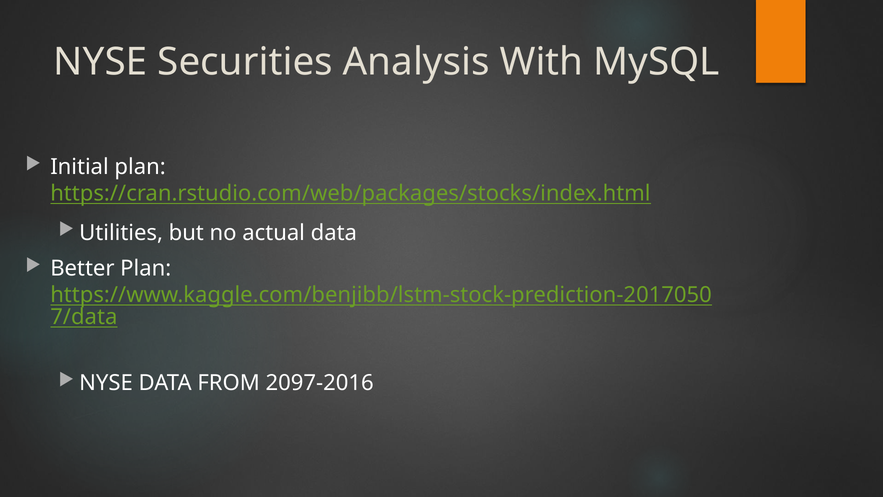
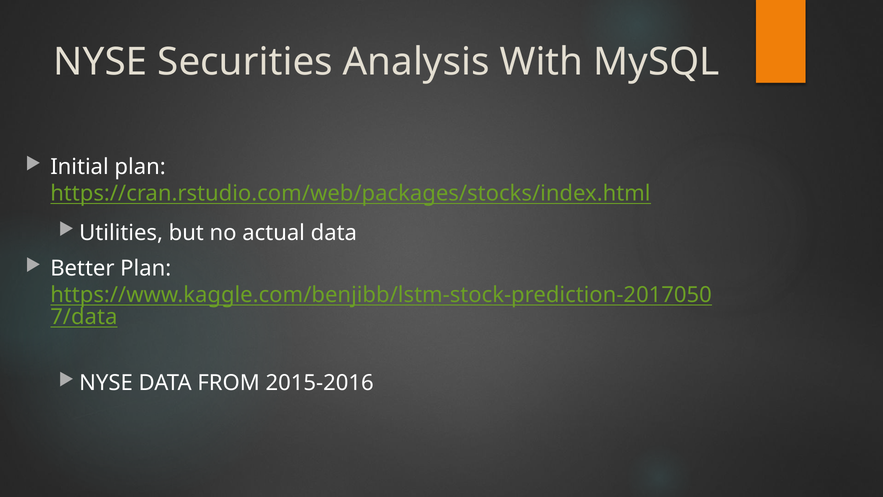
2097-2016: 2097-2016 -> 2015-2016
